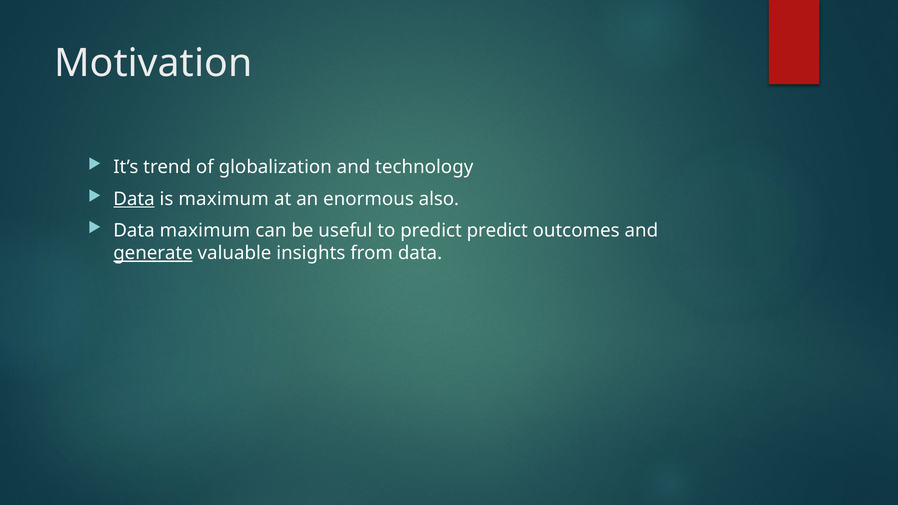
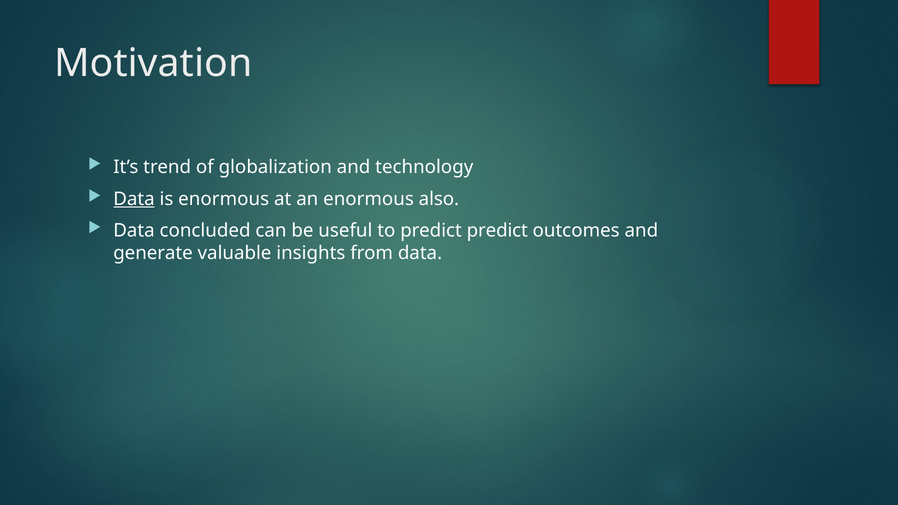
is maximum: maximum -> enormous
Data maximum: maximum -> concluded
generate underline: present -> none
